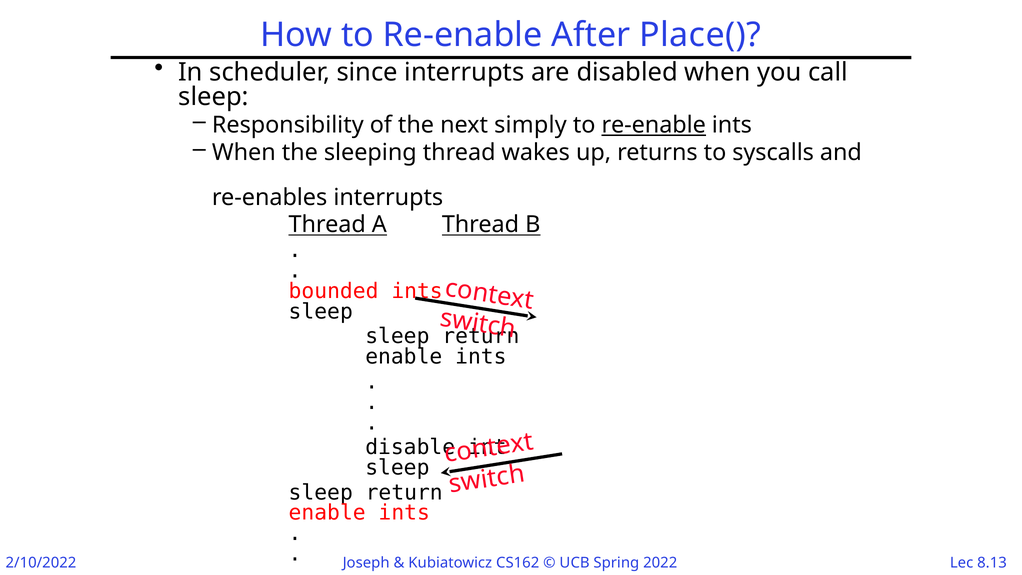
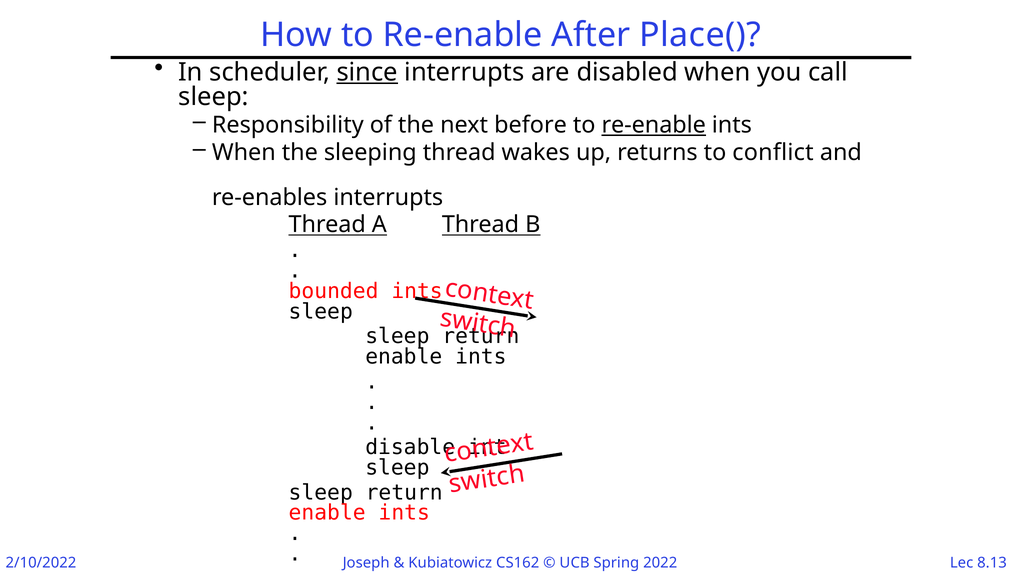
since underline: none -> present
simply: simply -> before
syscalls: syscalls -> conflict
